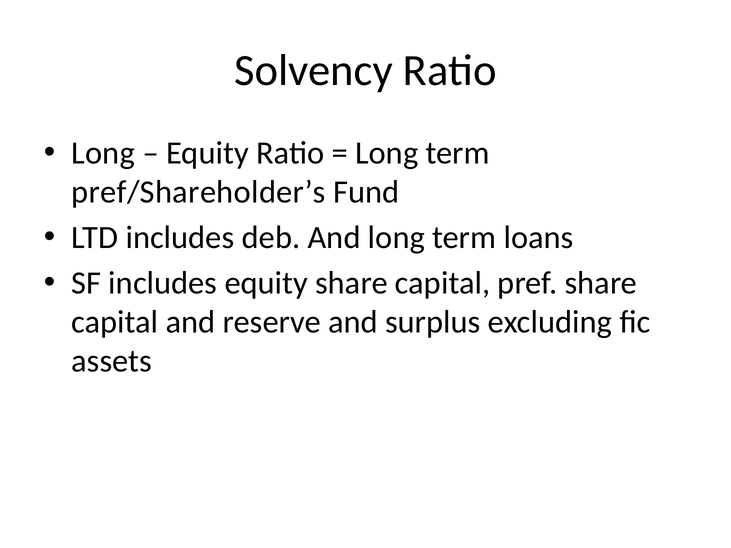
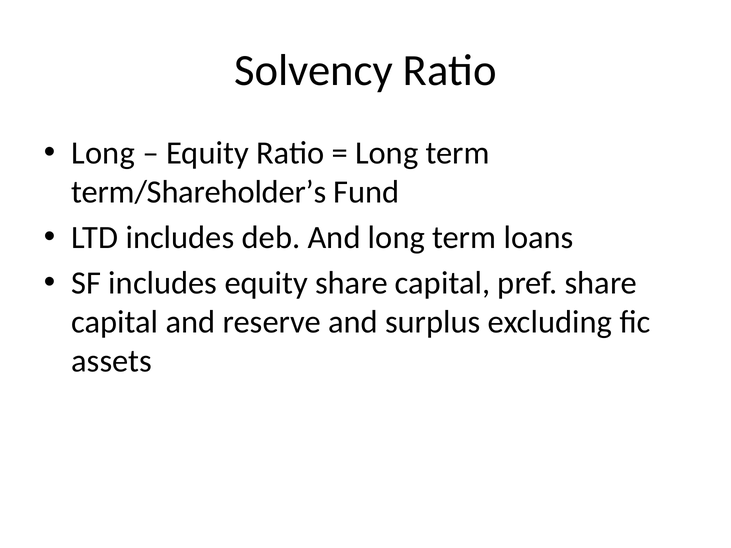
pref/Shareholder’s: pref/Shareholder’s -> term/Shareholder’s
